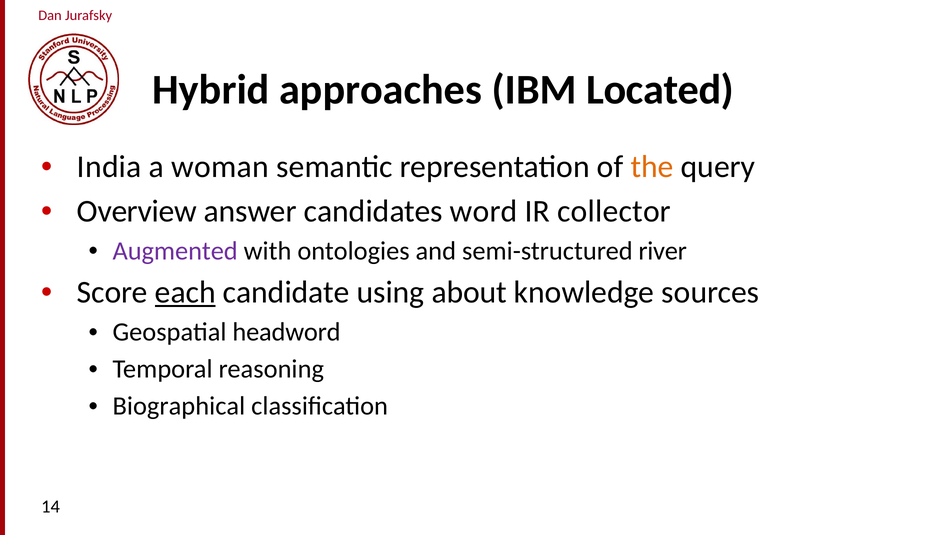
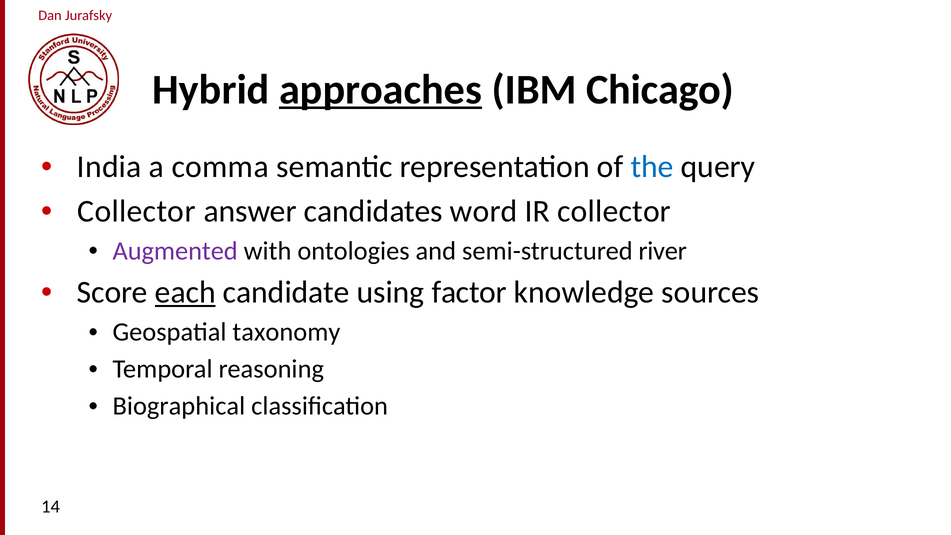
approaches underline: none -> present
Located: Located -> Chicago
woman: woman -> comma
the colour: orange -> blue
Overview at (137, 211): Overview -> Collector
about: about -> factor
headword: headword -> taxonomy
